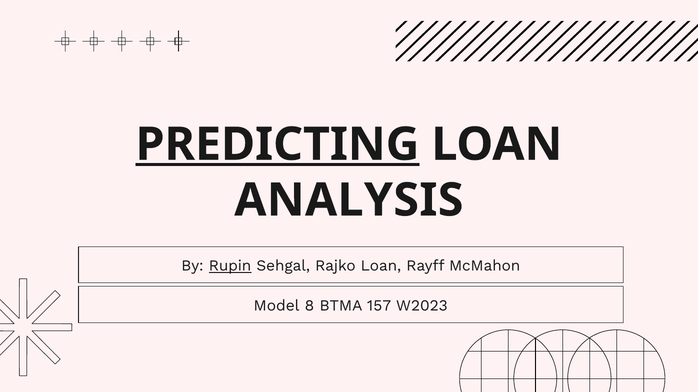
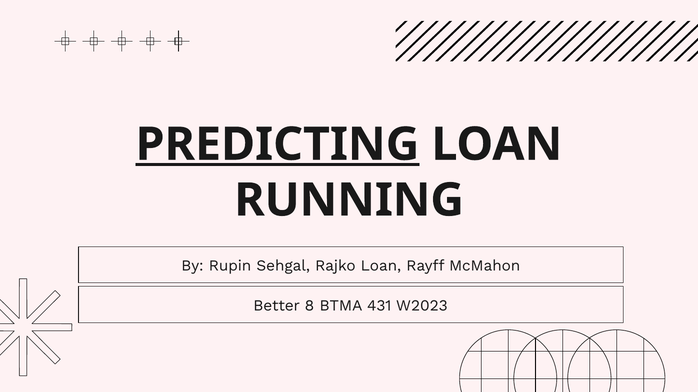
ANALYSIS: ANALYSIS -> RUNNING
Rupin underline: present -> none
Model: Model -> Better
157: 157 -> 431
